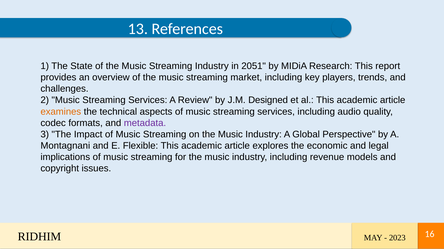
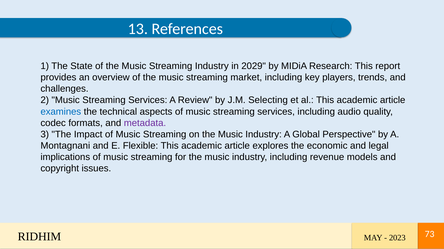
2051: 2051 -> 2029
Designed: Designed -> Selecting
examines colour: orange -> blue
16: 16 -> 73
